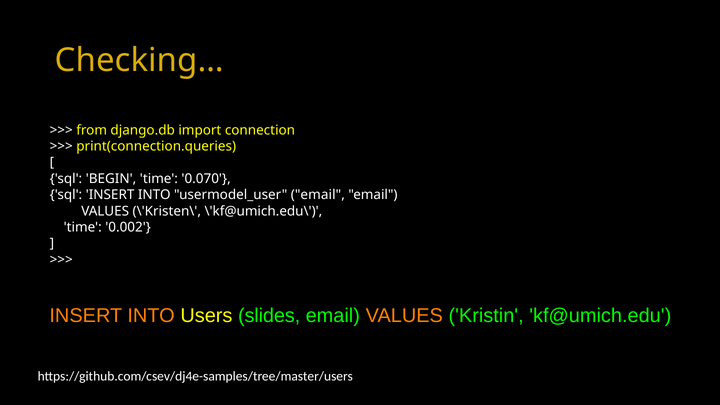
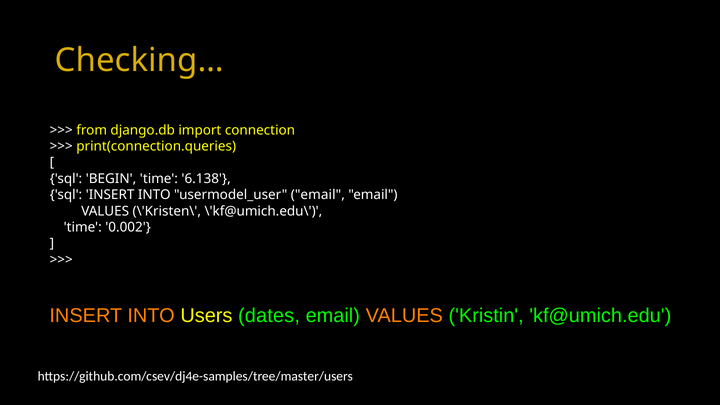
0.070: 0.070 -> 6.138
slides: slides -> dates
